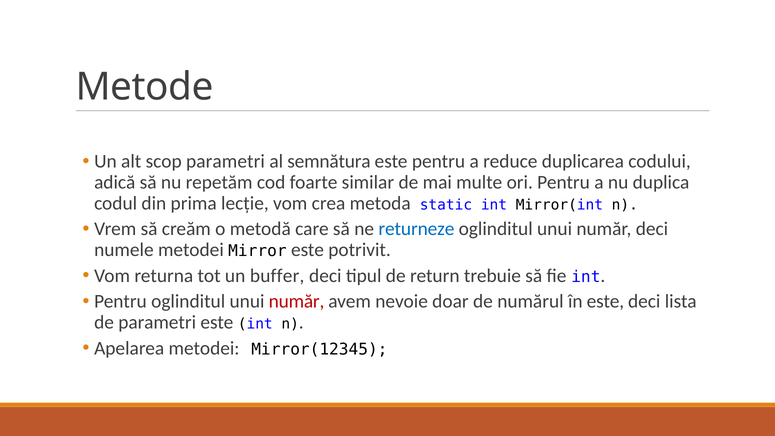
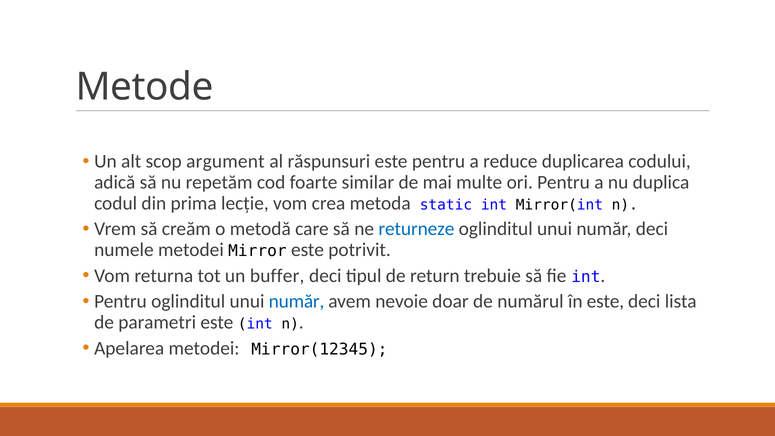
scop parametri: parametri -> argument
semnătura: semnătura -> răspunsuri
număr at (297, 301) colour: red -> blue
